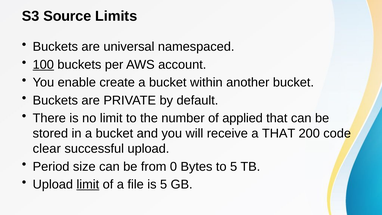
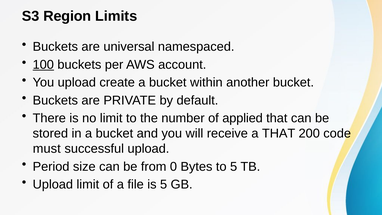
Source: Source -> Region
You enable: enable -> upload
clear: clear -> must
limit at (88, 184) underline: present -> none
